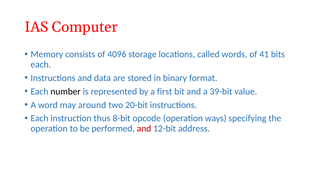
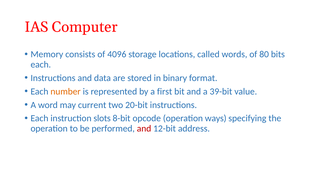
41: 41 -> 80
number colour: black -> orange
around: around -> current
thus: thus -> slots
